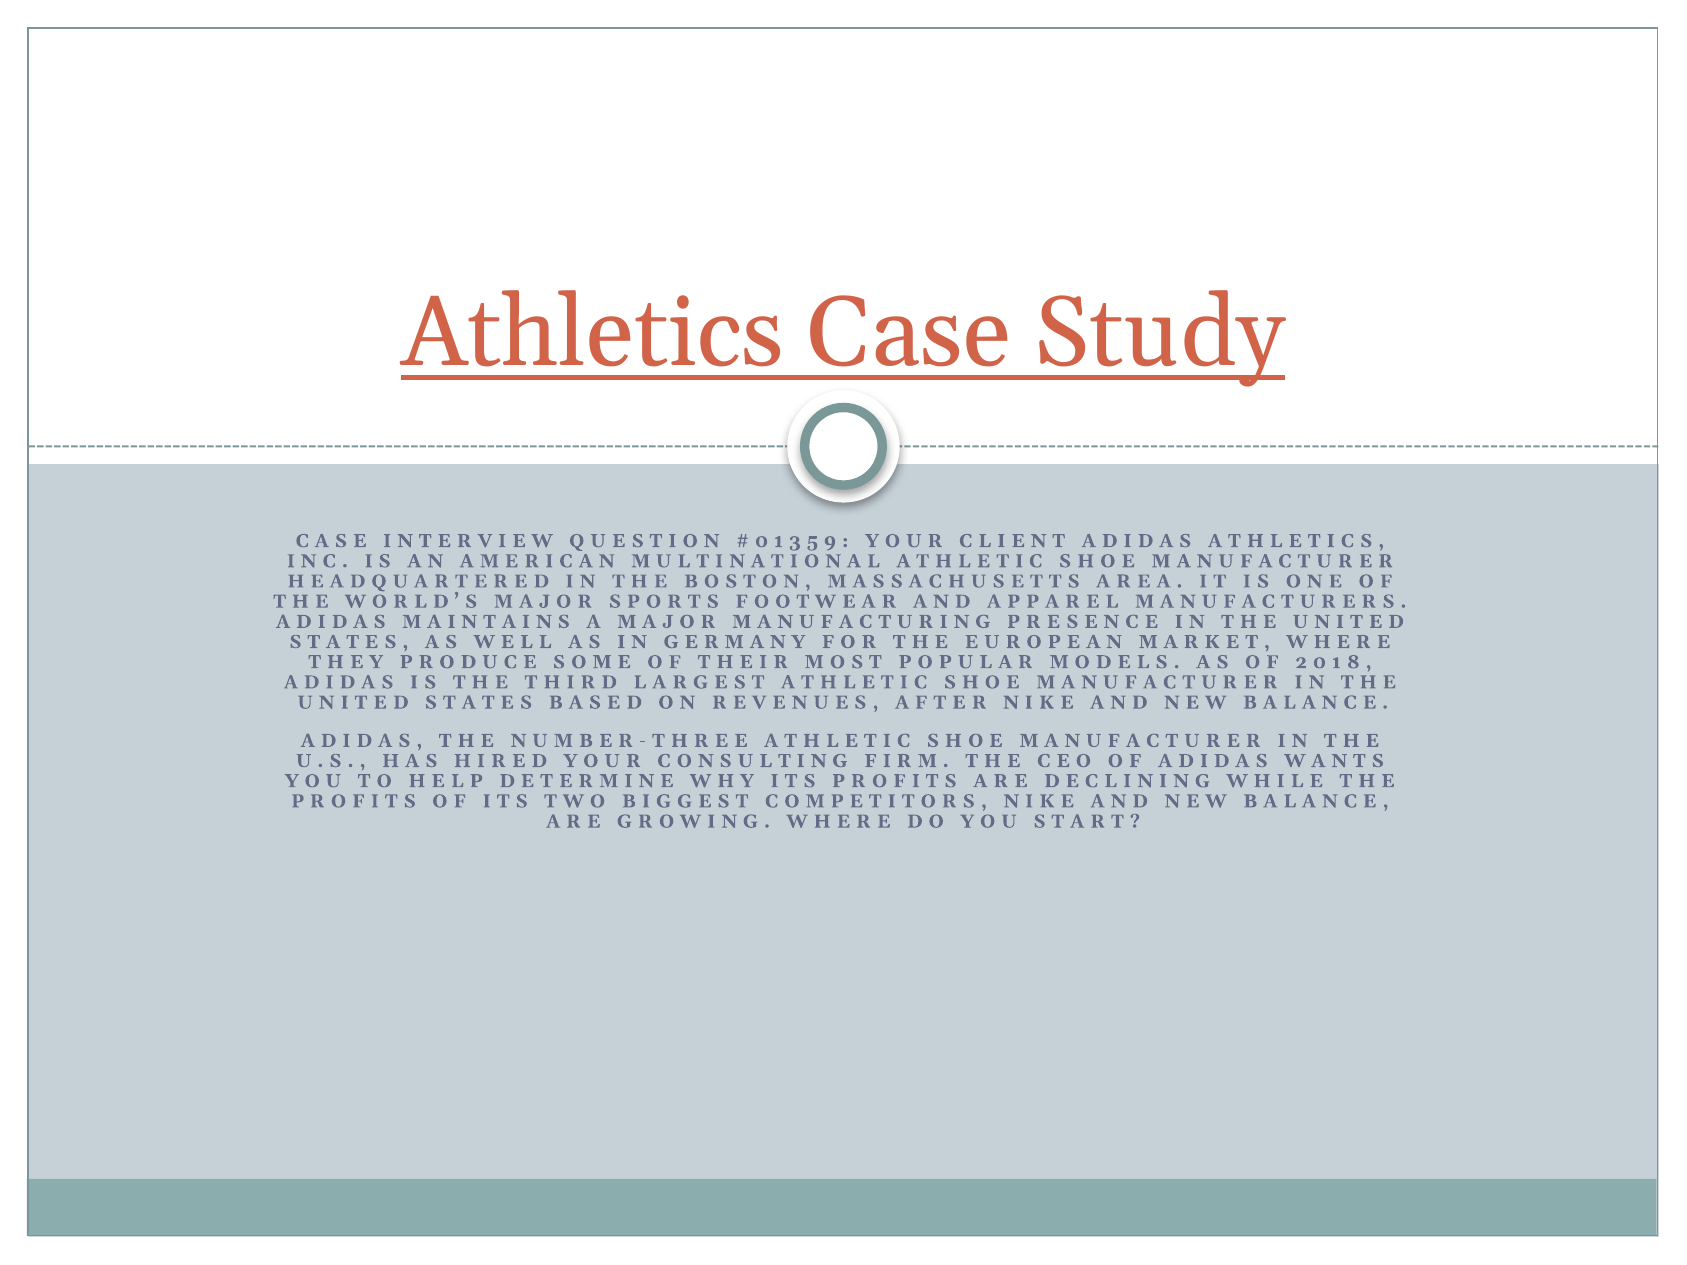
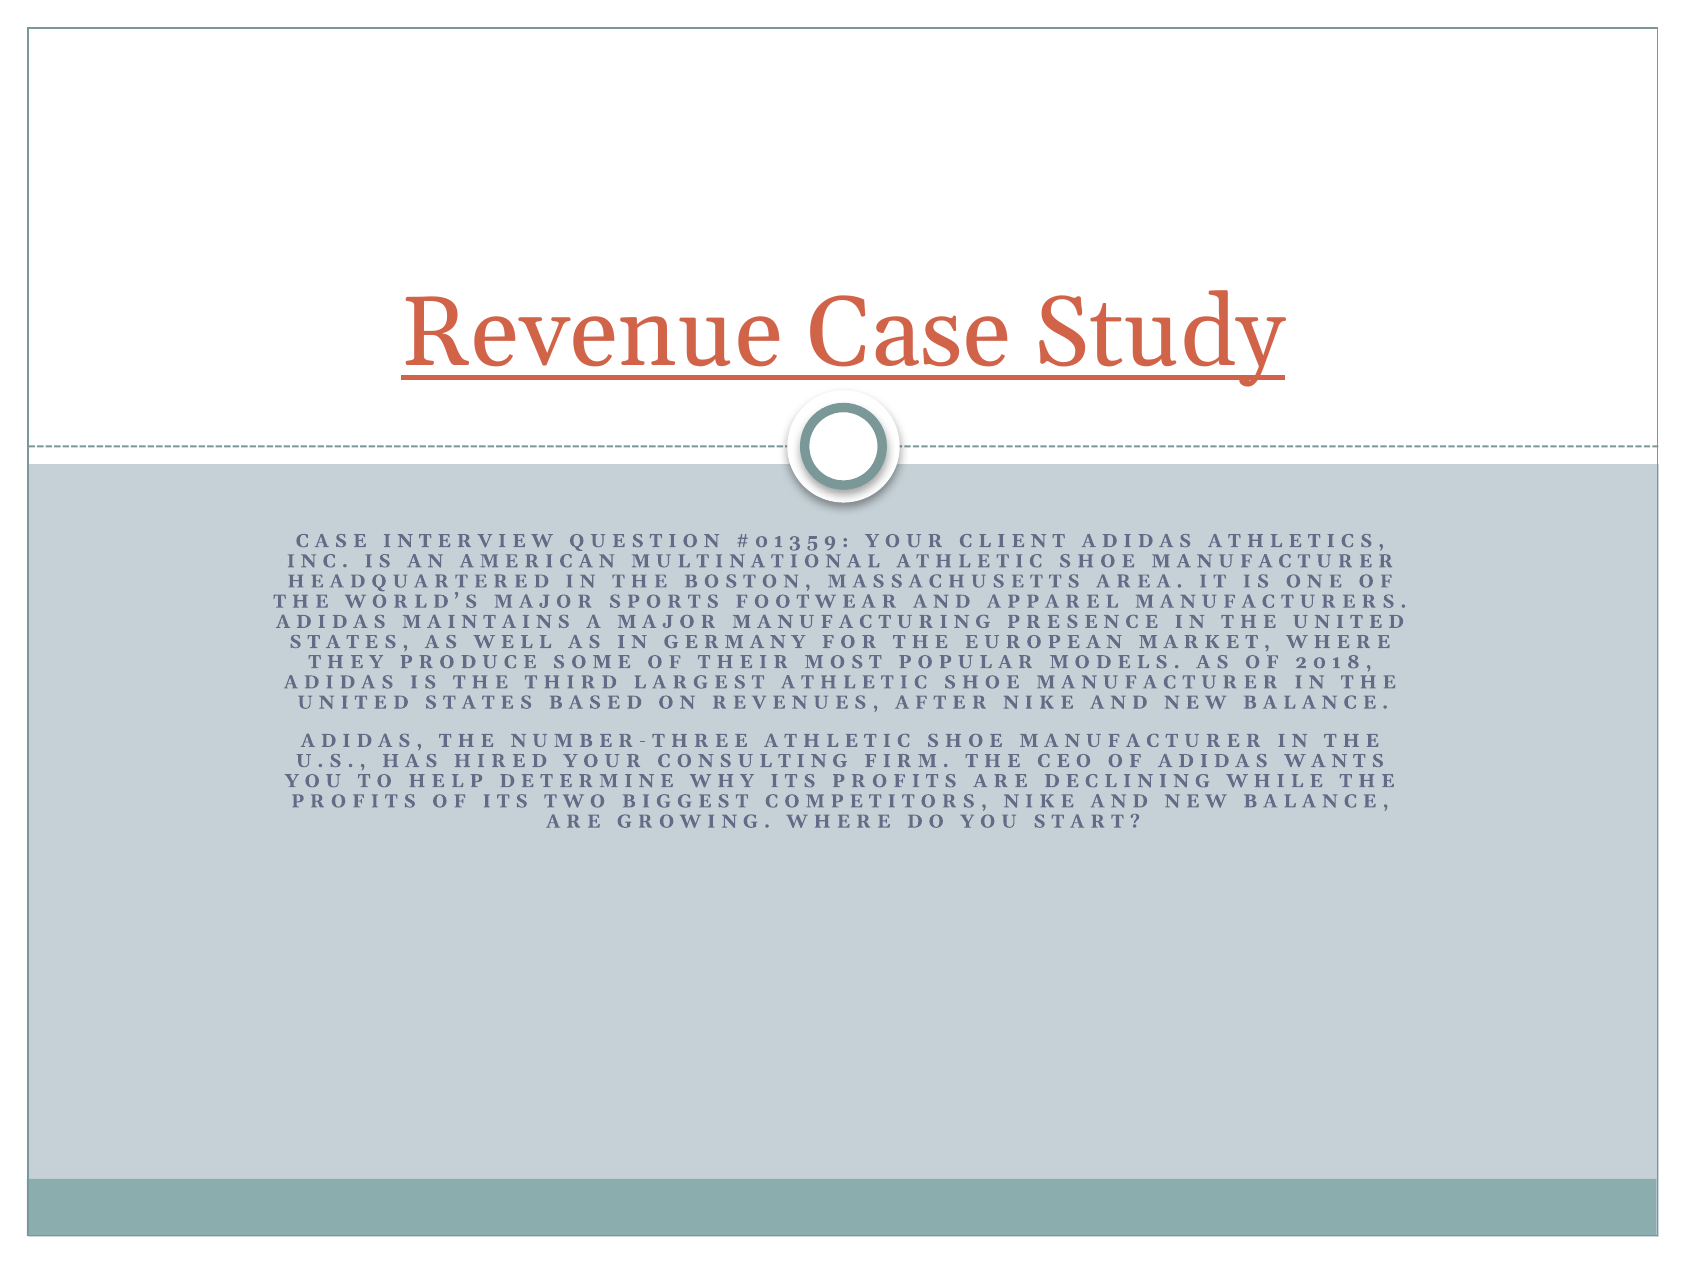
Athletics: Athletics -> Revenue
